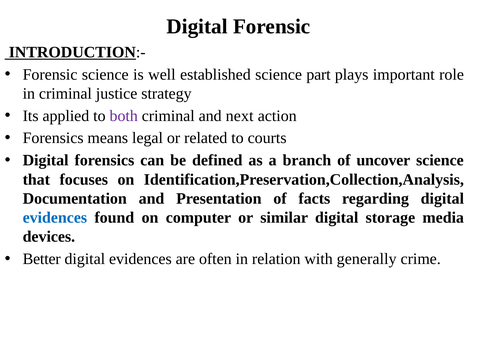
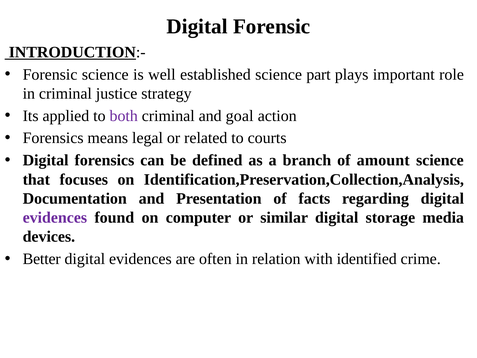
next: next -> goal
uncover: uncover -> amount
evidences at (55, 217) colour: blue -> purple
generally: generally -> identified
